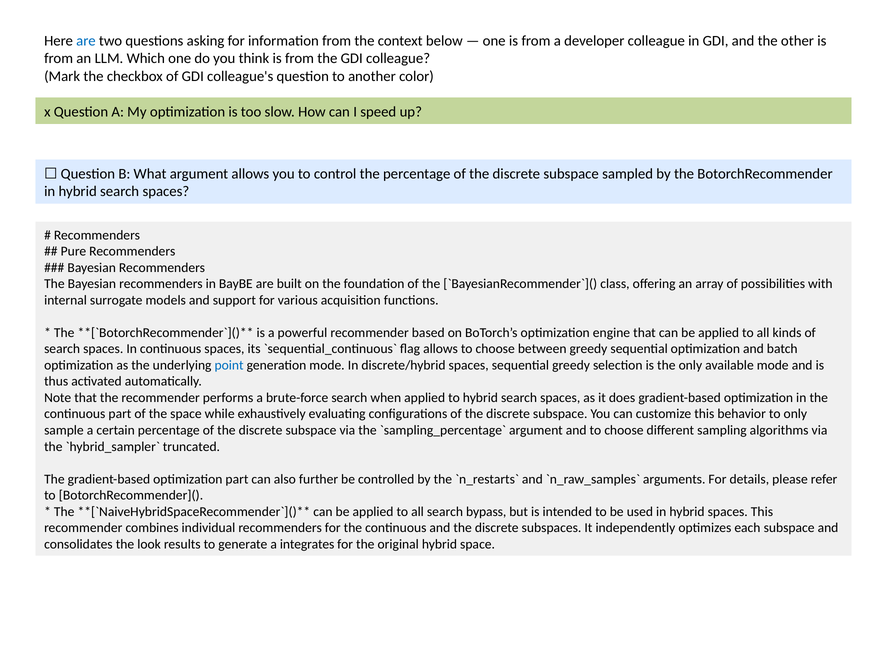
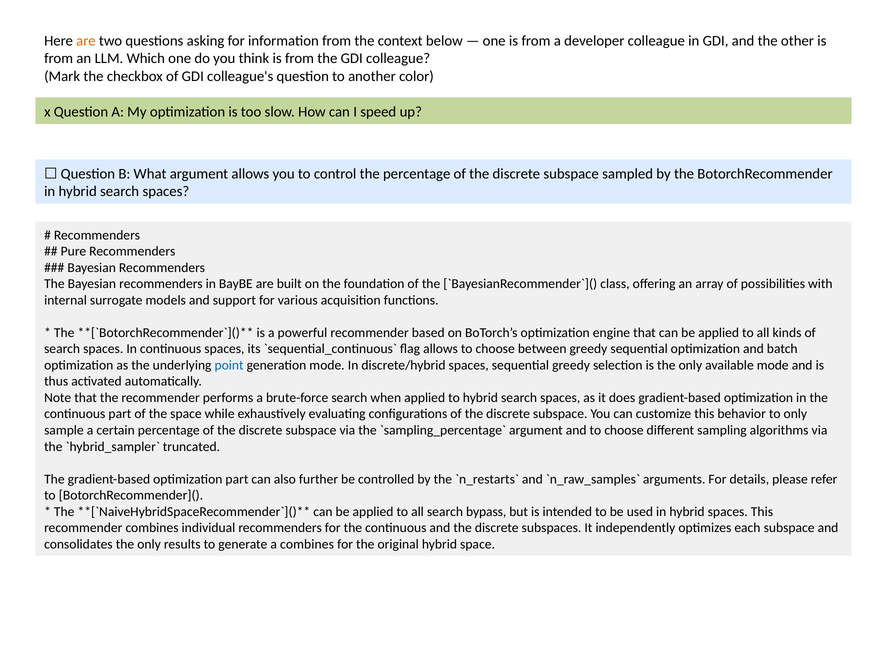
are at (86, 41) colour: blue -> orange
consolidates the look: look -> only
a integrates: integrates -> combines
